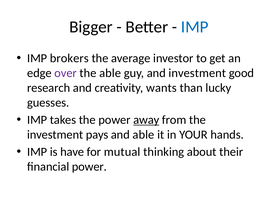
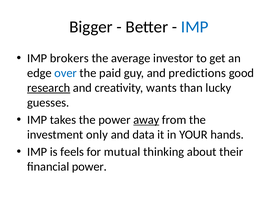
over colour: purple -> blue
the able: able -> paid
and investment: investment -> predictions
research underline: none -> present
pays: pays -> only
and able: able -> data
have: have -> feels
